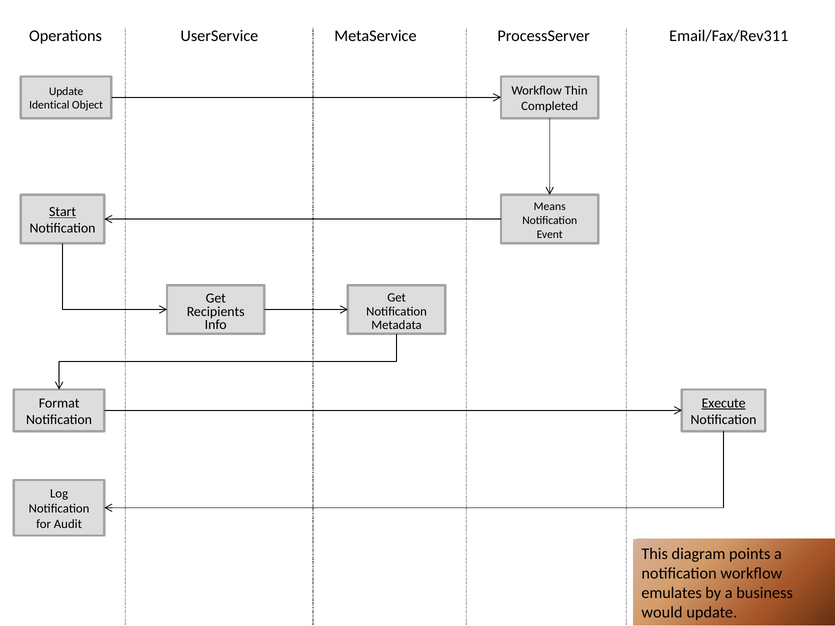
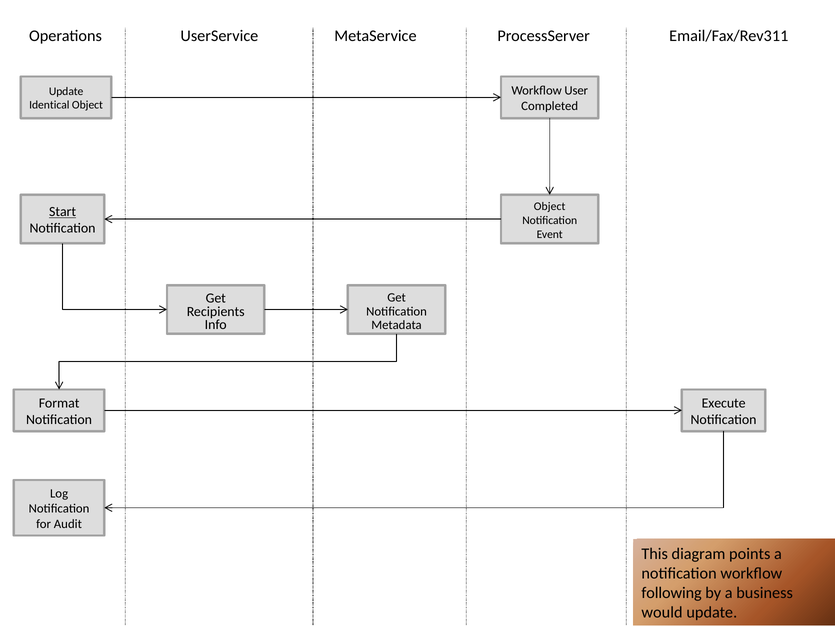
Thin: Thin -> User
Means at (550, 207): Means -> Object
Execute underline: present -> none
emulates: emulates -> following
